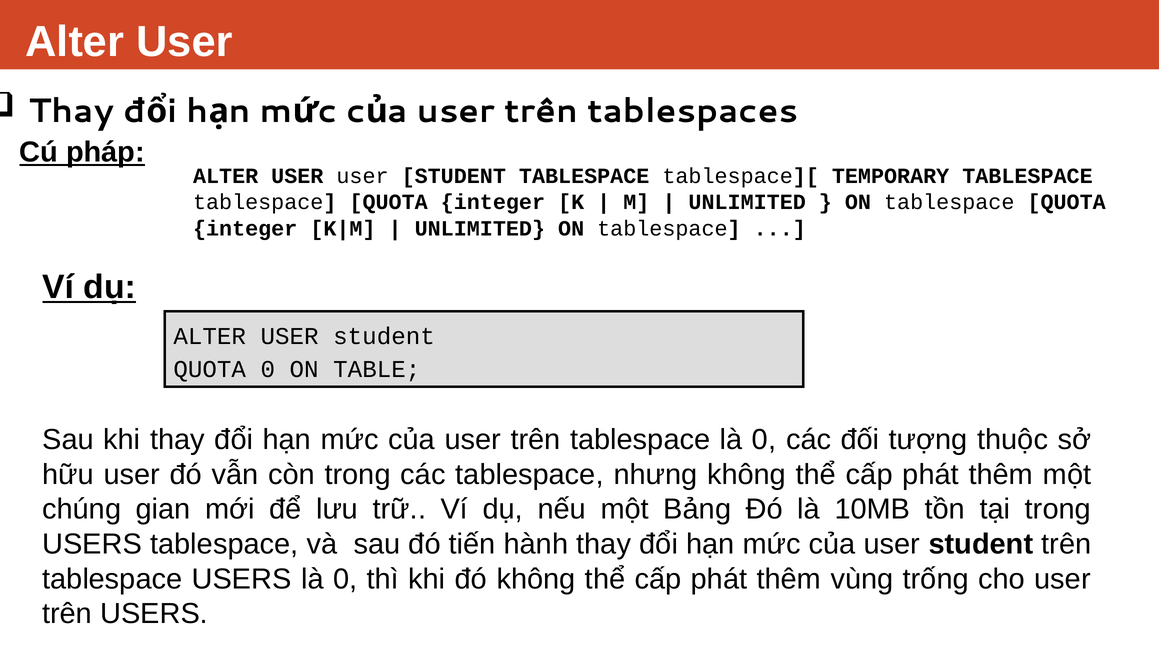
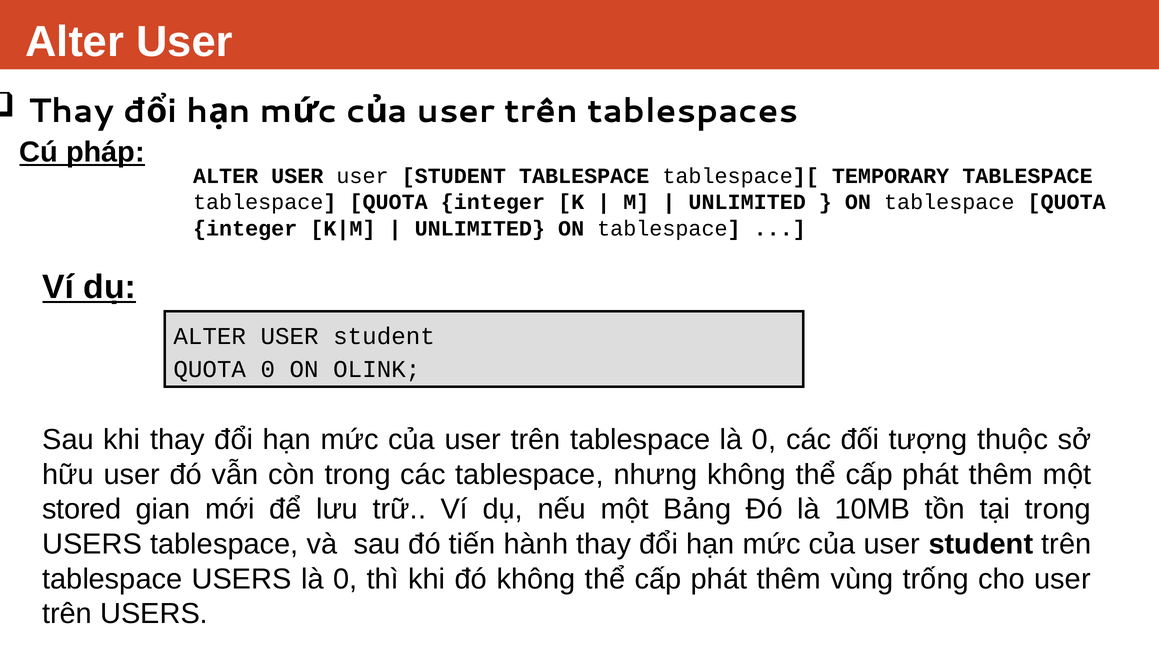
TABLE: TABLE -> OLINK
chúng: chúng -> stored
